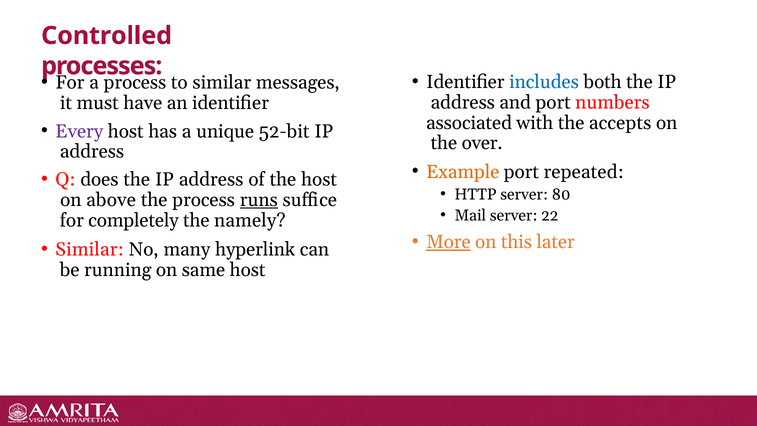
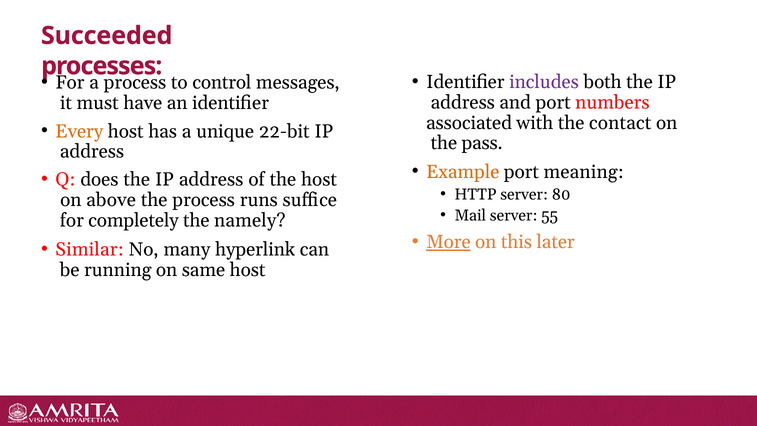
Controlled: Controlled -> Succeeded
includes colour: blue -> purple
to similar: similar -> control
accepts: accepts -> contact
Every colour: purple -> orange
52-bit: 52-bit -> 22-bit
over: over -> pass
repeated: repeated -> meaning
runs underline: present -> none
22: 22 -> 55
